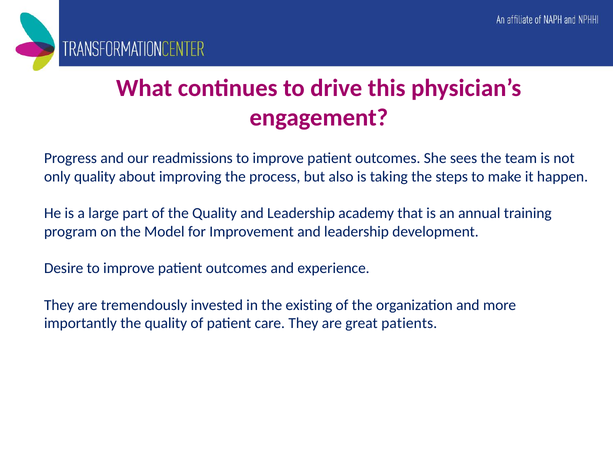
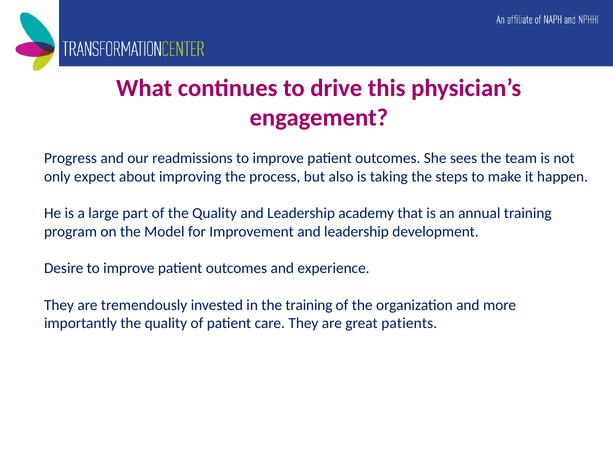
only quality: quality -> expect
the existing: existing -> training
